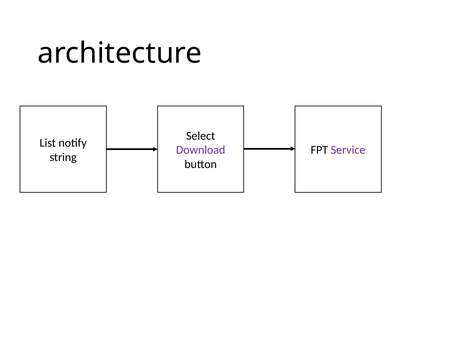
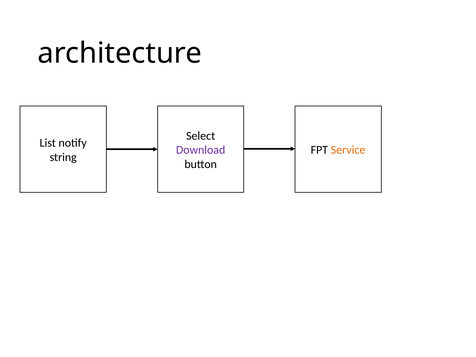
Service colour: purple -> orange
